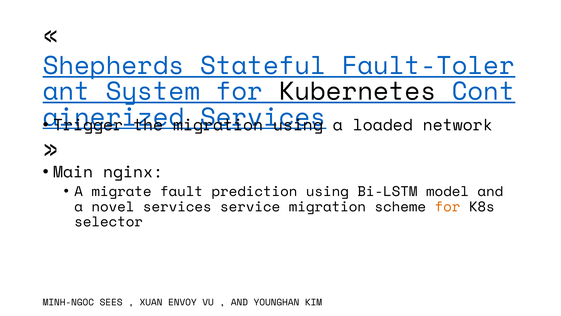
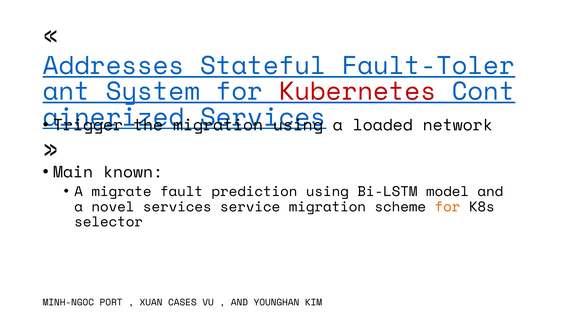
Shepherds: Shepherds -> Addresses
Kubernetes colour: black -> red
nginx: nginx -> known
SEES: SEES -> PORT
ENVOY: ENVOY -> CASES
